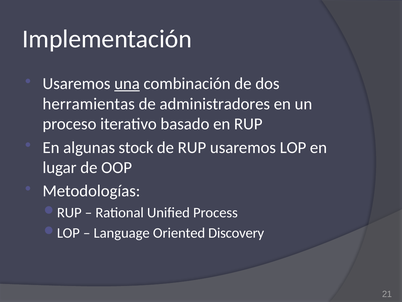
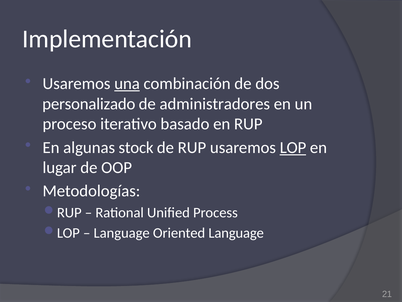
herramientas: herramientas -> personalizado
LOP underline: none -> present
Oriented Discovery: Discovery -> Language
